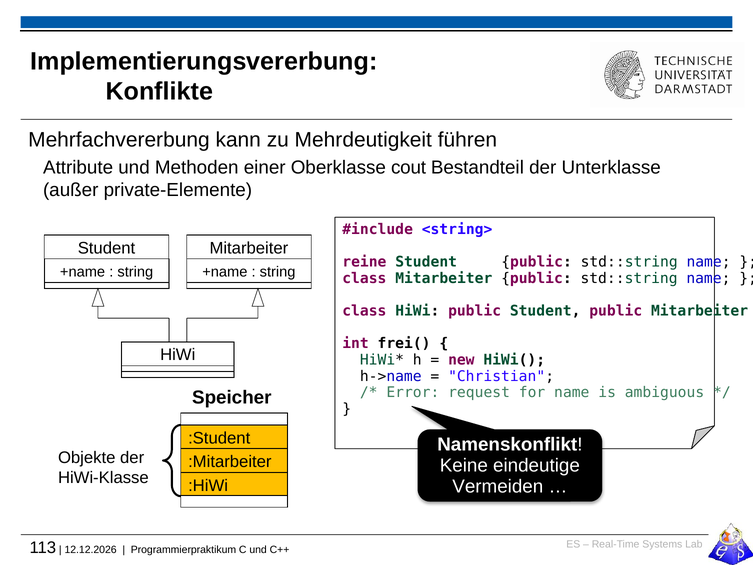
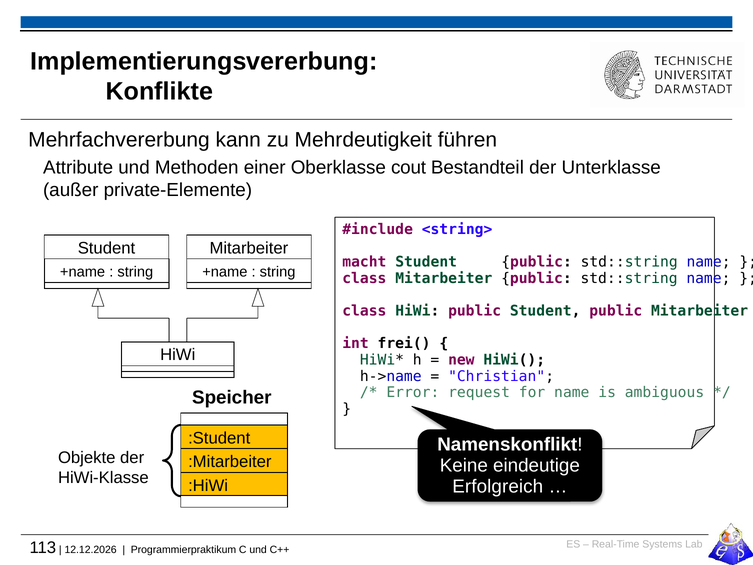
reine: reine -> macht
Vermeiden: Vermeiden -> Erfolgreich
